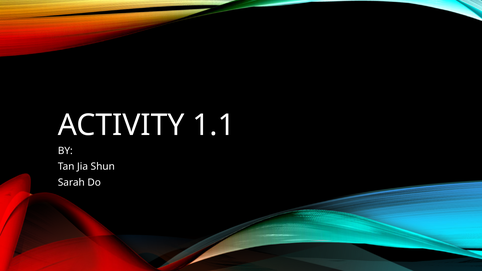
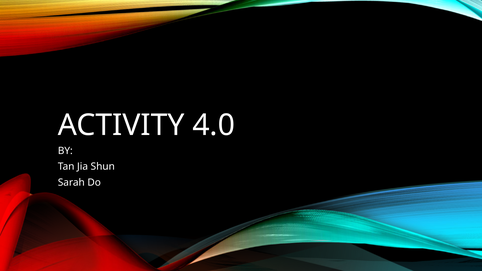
1.1: 1.1 -> 4.0
